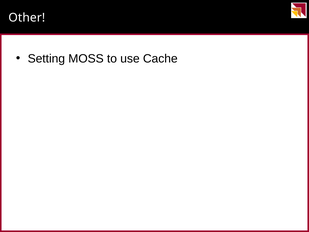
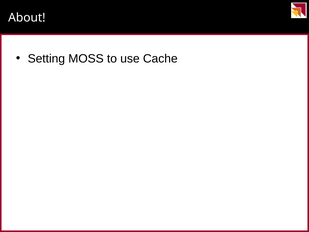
Other: Other -> About
